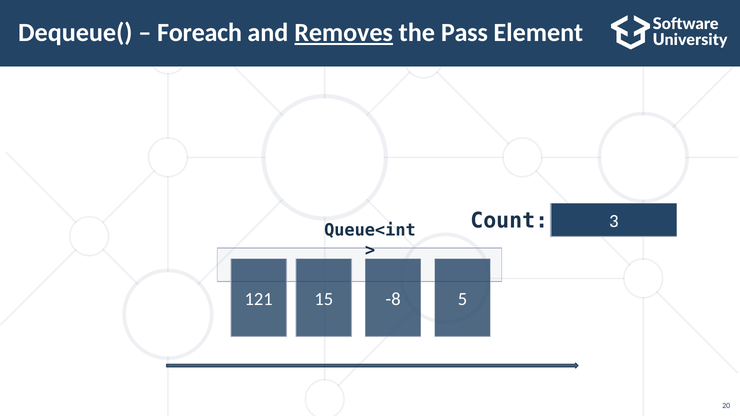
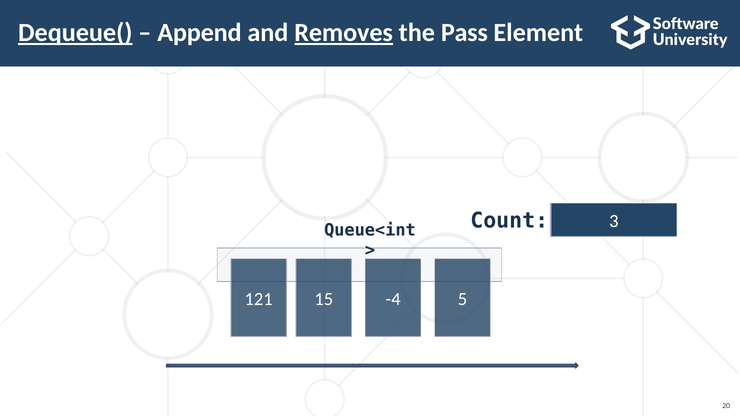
Dequeue( underline: none -> present
Foreach: Foreach -> Append
-8: -8 -> -4
